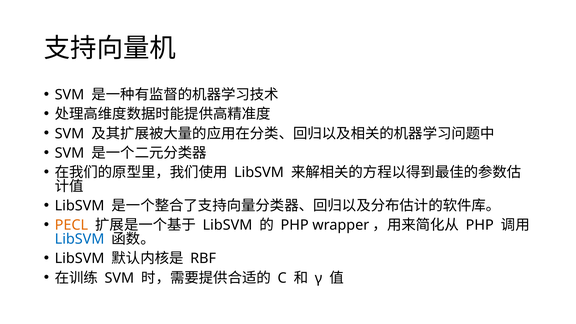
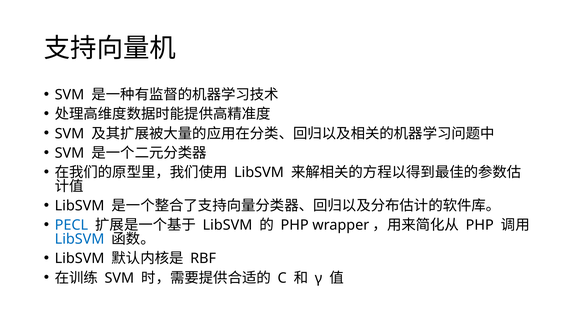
PECL colour: orange -> blue
